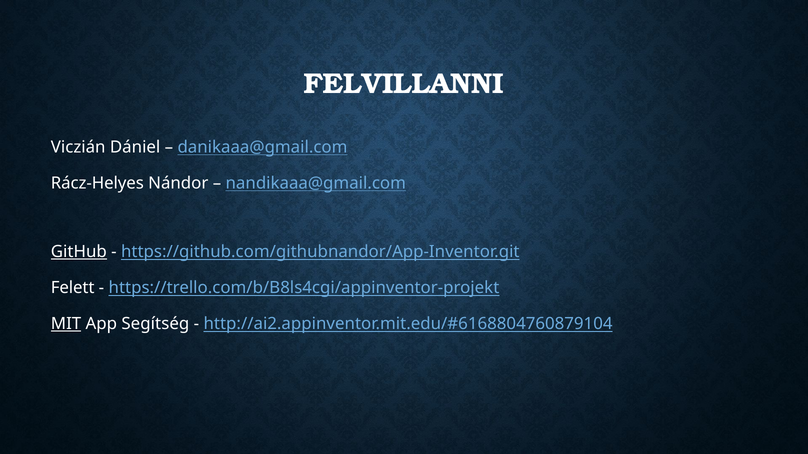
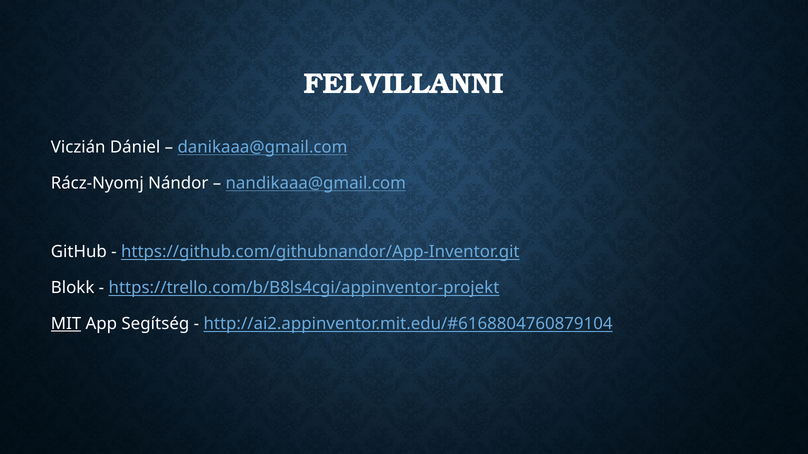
Rácz-Helyes: Rácz-Helyes -> Rácz-Nyomj
GitHub underline: present -> none
Felett: Felett -> Blokk
